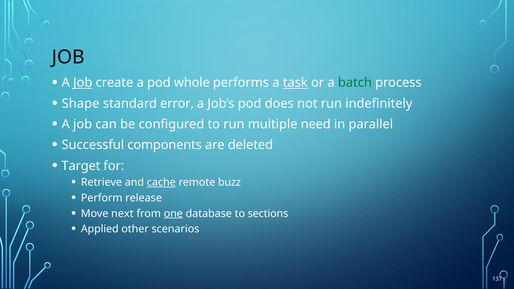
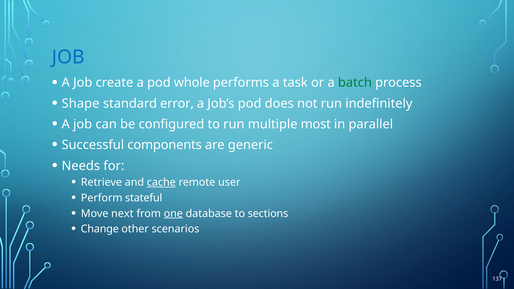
JOB at (68, 57) colour: black -> blue
Job at (83, 83) underline: present -> none
task underline: present -> none
need: need -> most
deleted: deleted -> generic
Target: Target -> Needs
buzz: buzz -> user
release: release -> stateful
Applied: Applied -> Change
